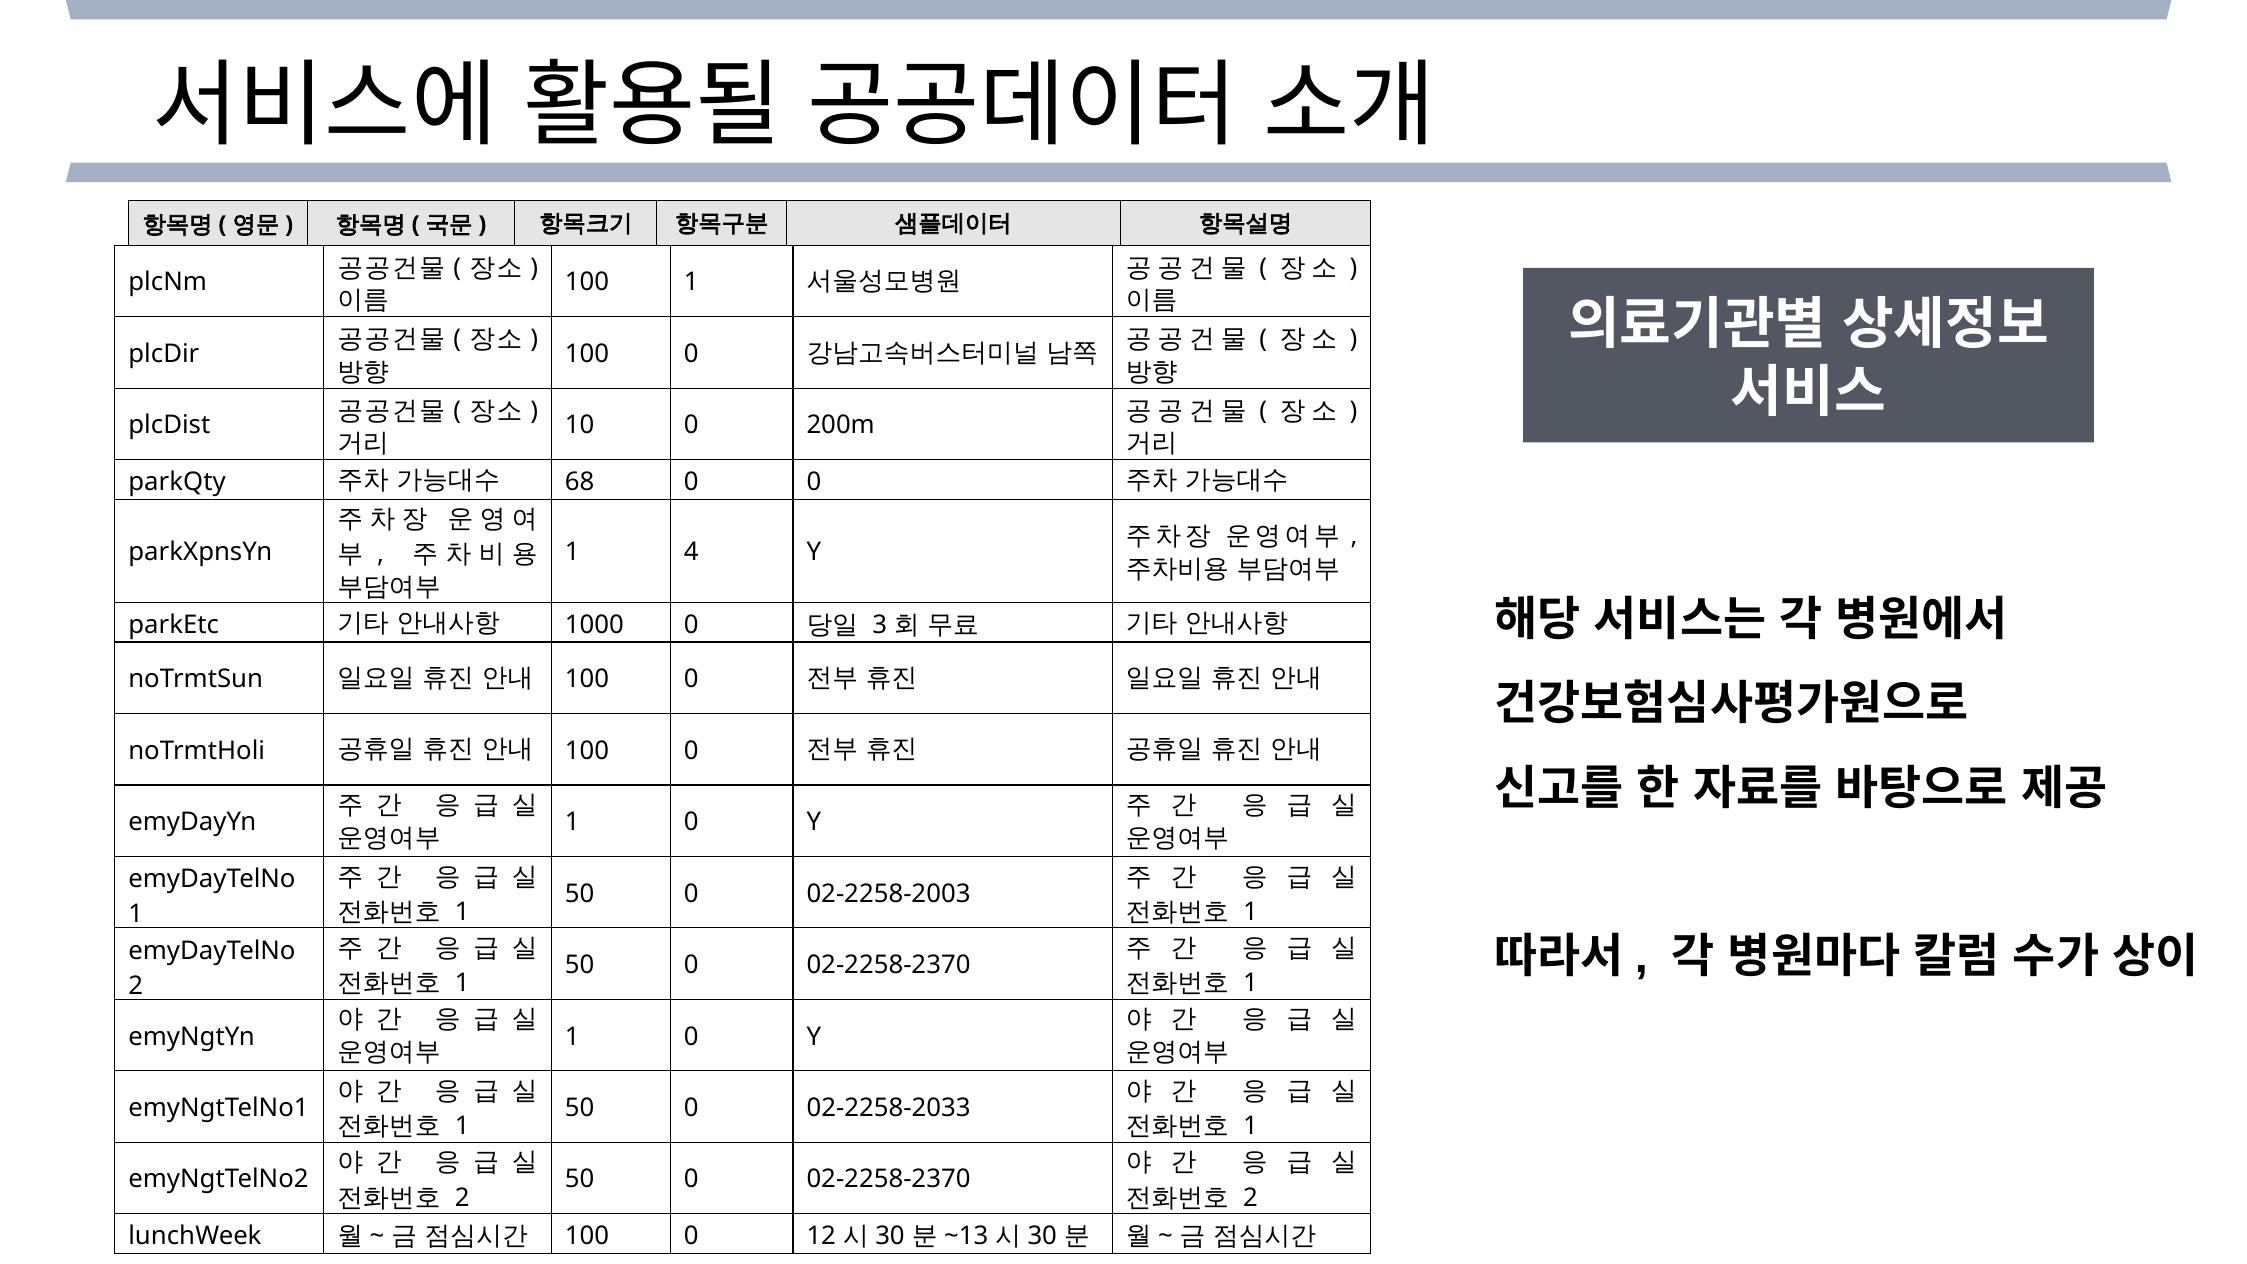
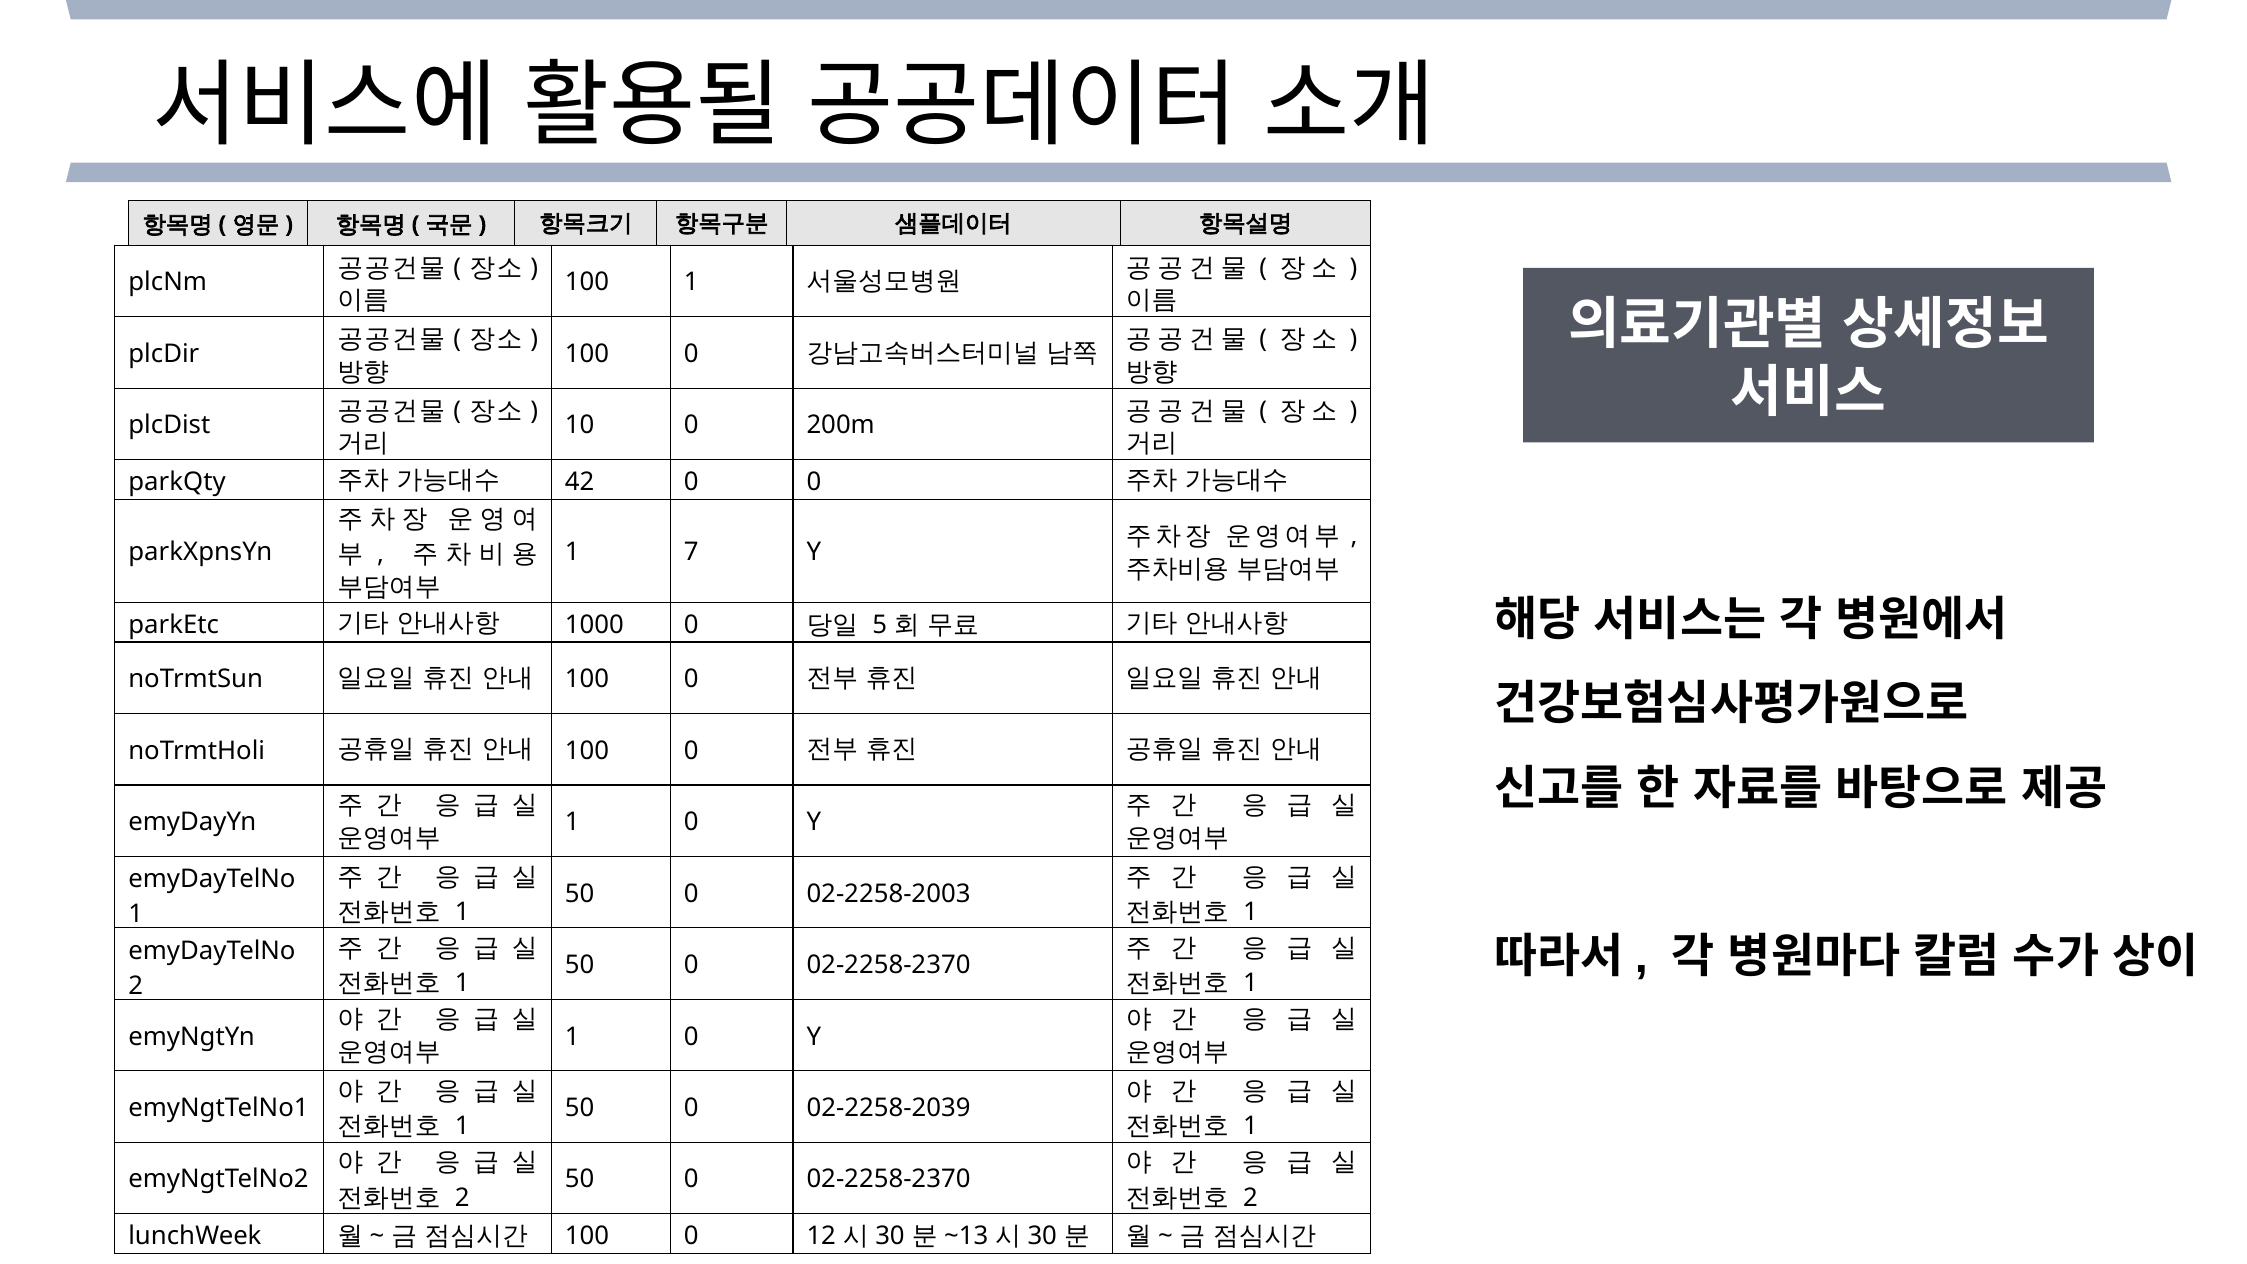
68: 68 -> 42
4: 4 -> 7
3: 3 -> 5
02-2258-2033: 02-2258-2033 -> 02-2258-2039
